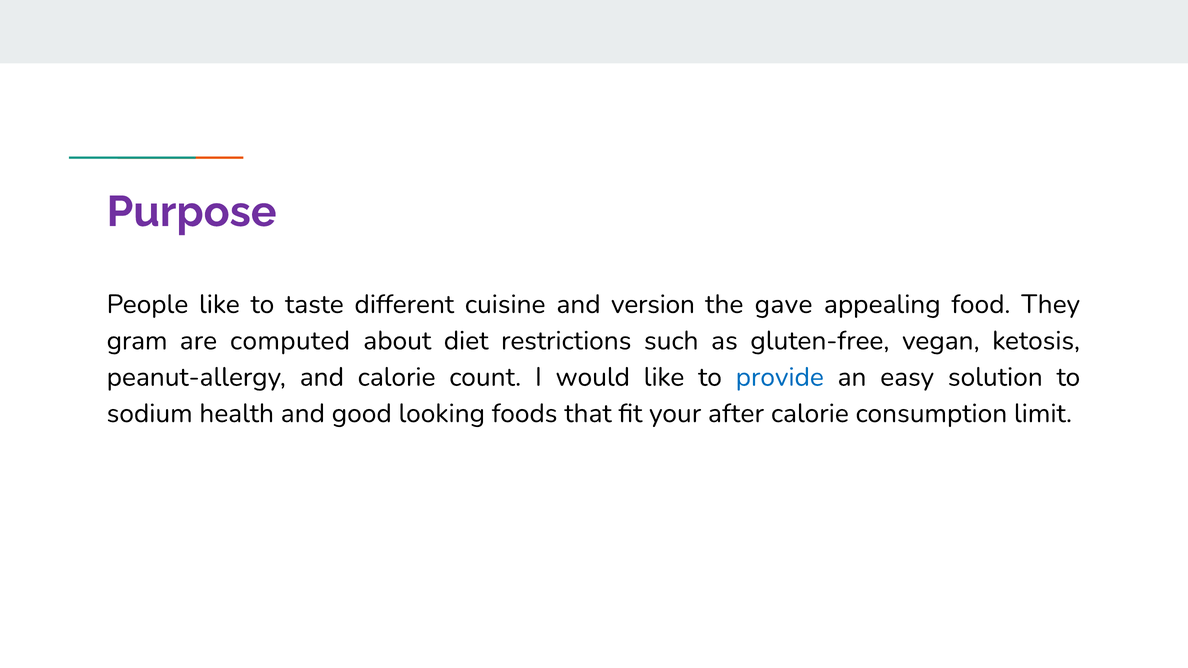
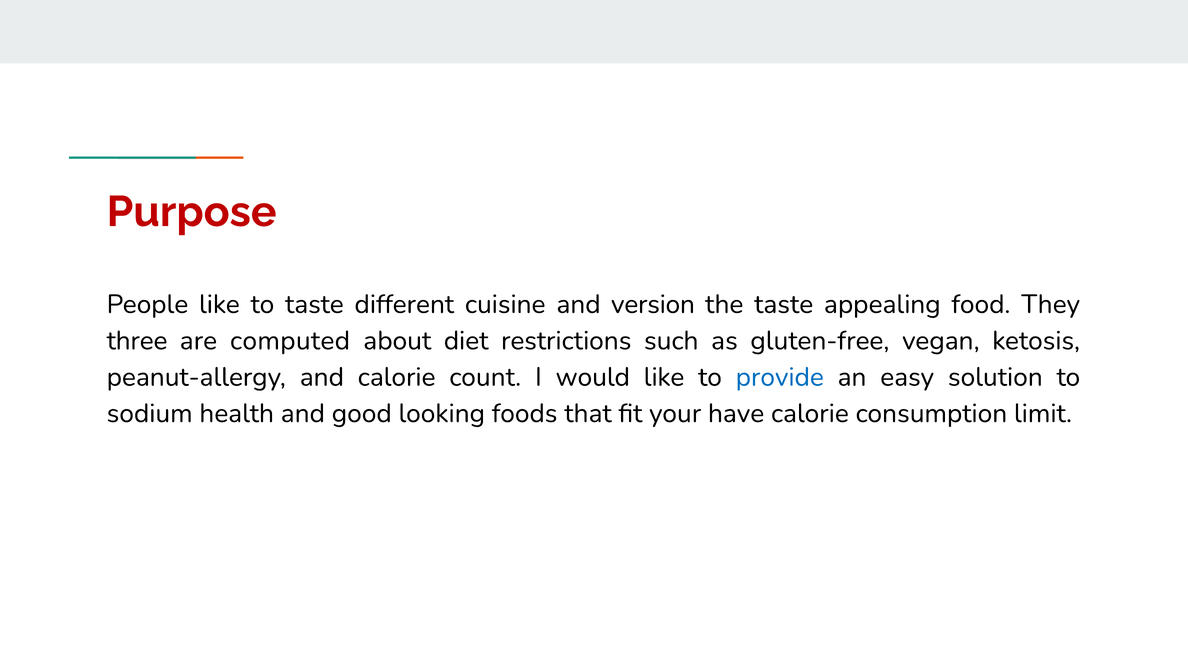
Purpose colour: purple -> red
the gave: gave -> taste
gram: gram -> three
after: after -> have
